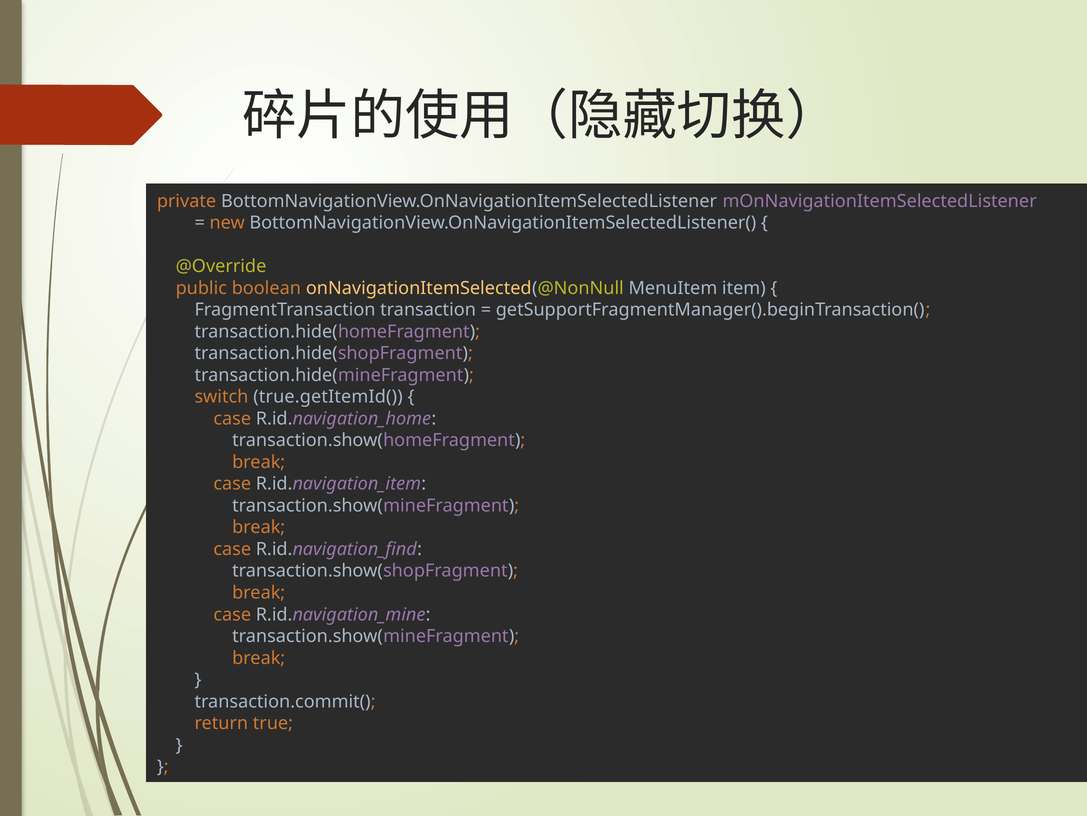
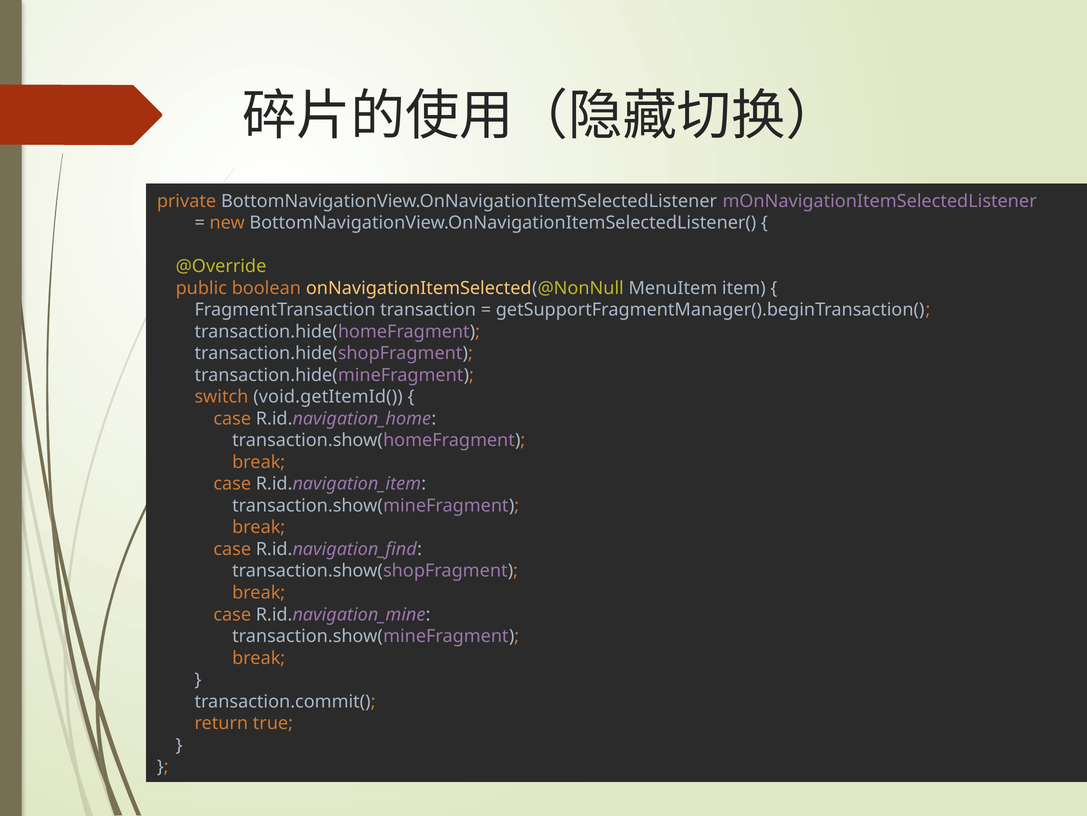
true.getItemId(: true.getItemId( -> void.getItemId(
